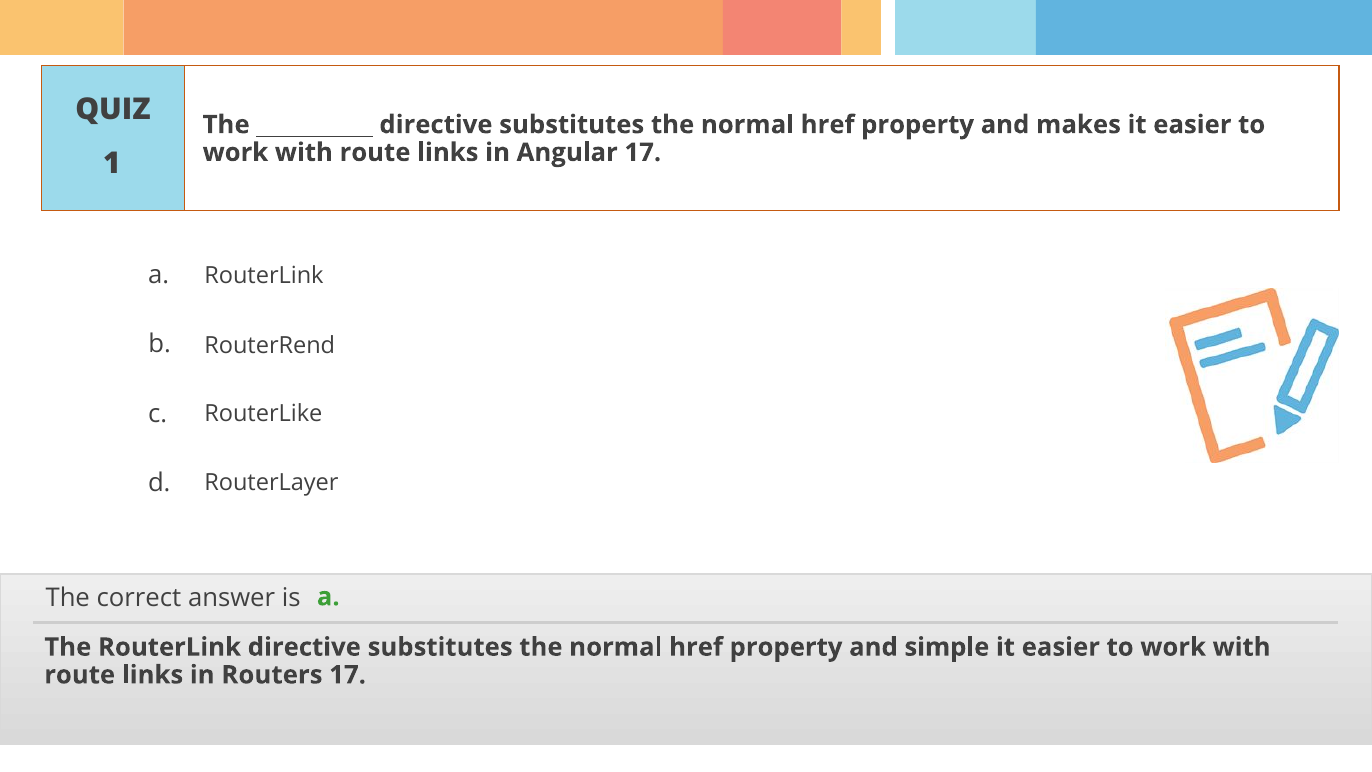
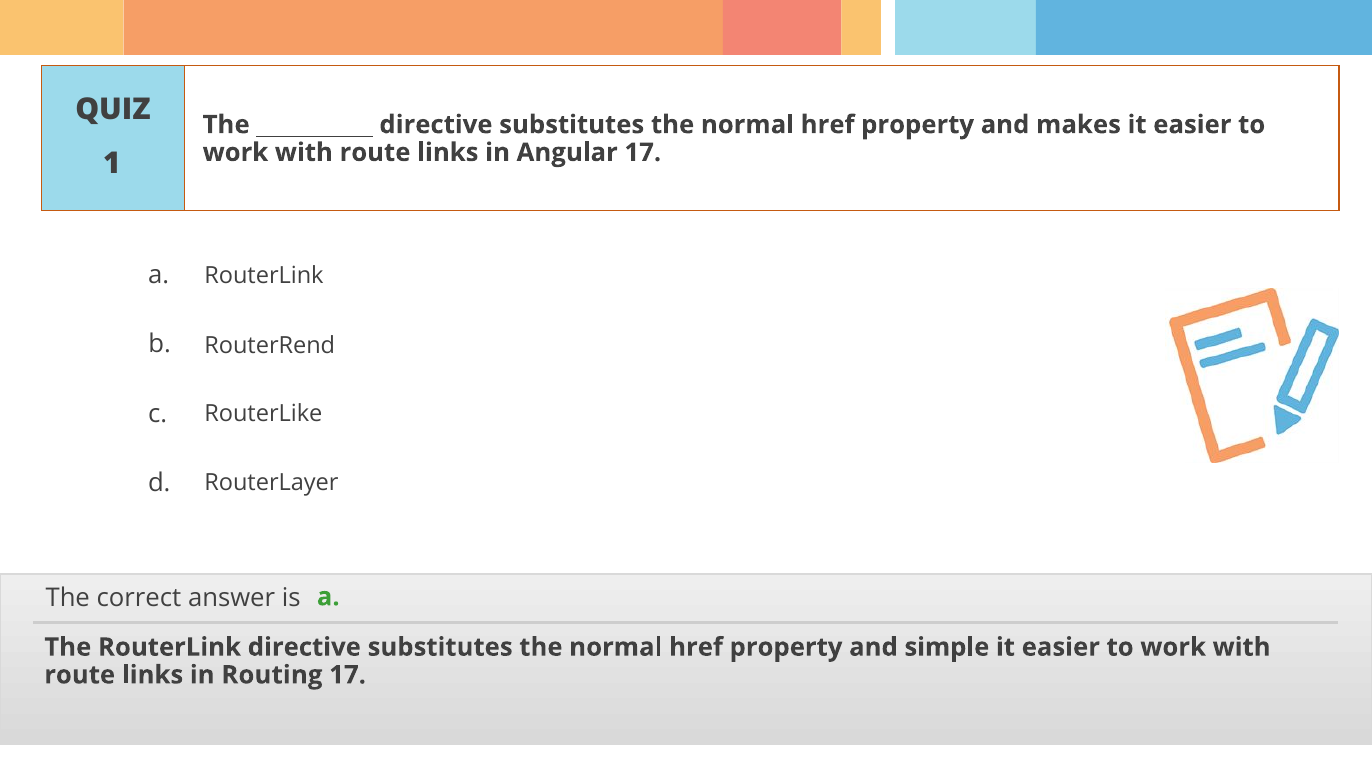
Routers: Routers -> Routing
